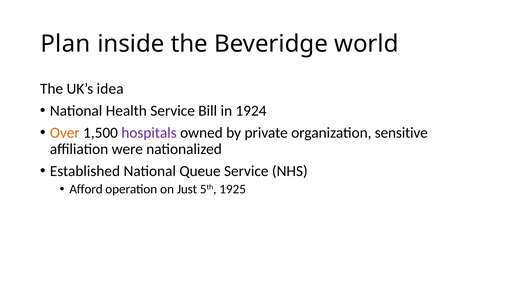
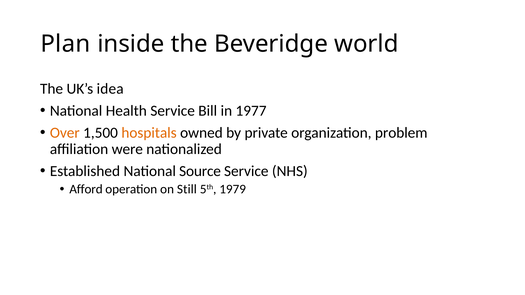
1924: 1924 -> 1977
hospitals colour: purple -> orange
sensitive: sensitive -> problem
Queue: Queue -> Source
Just: Just -> Still
1925: 1925 -> 1979
